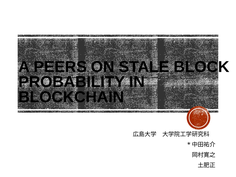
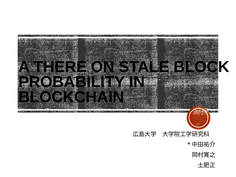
PEERS: PEERS -> THERE
